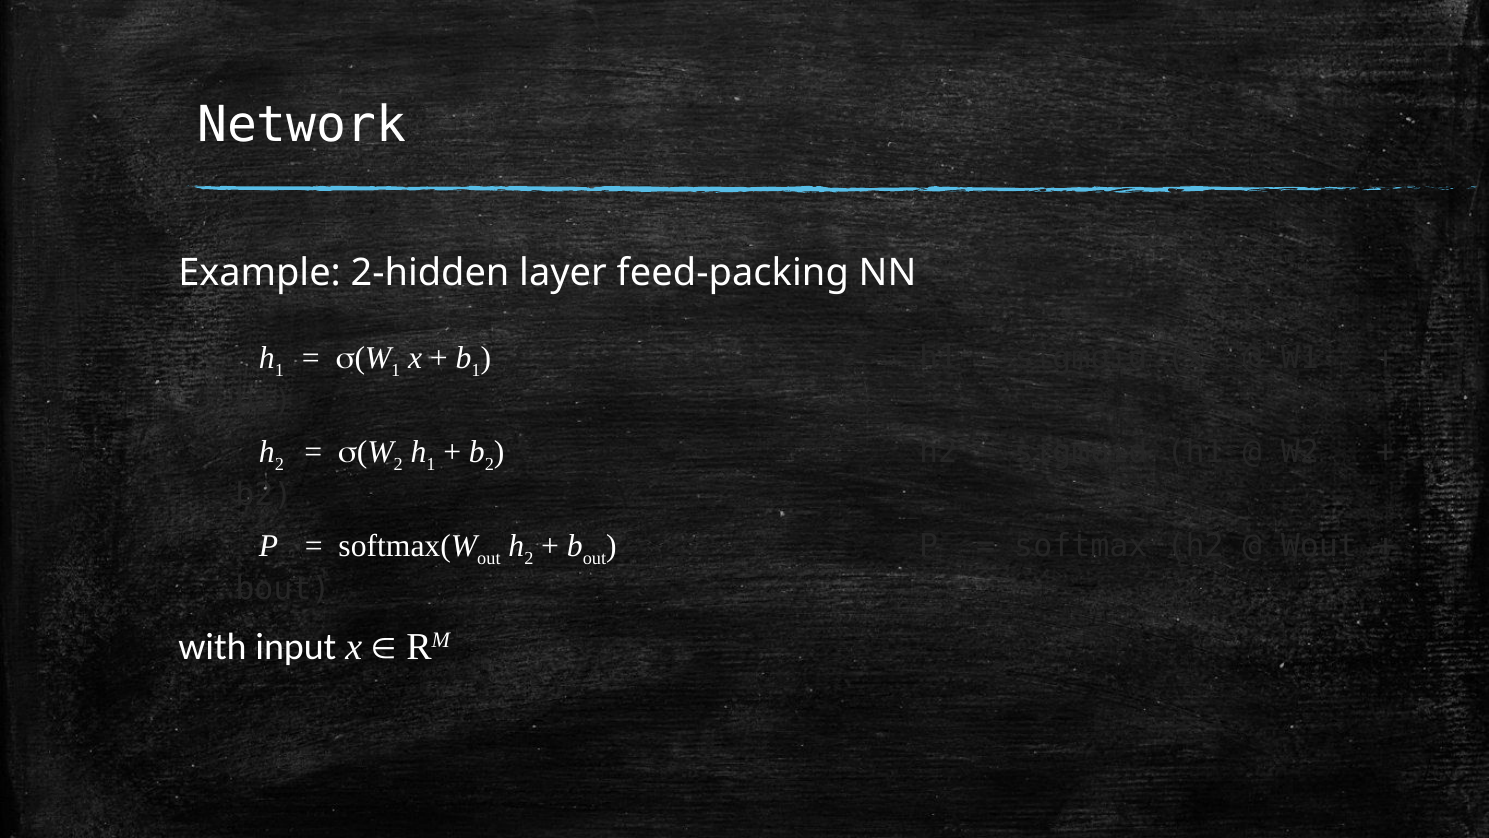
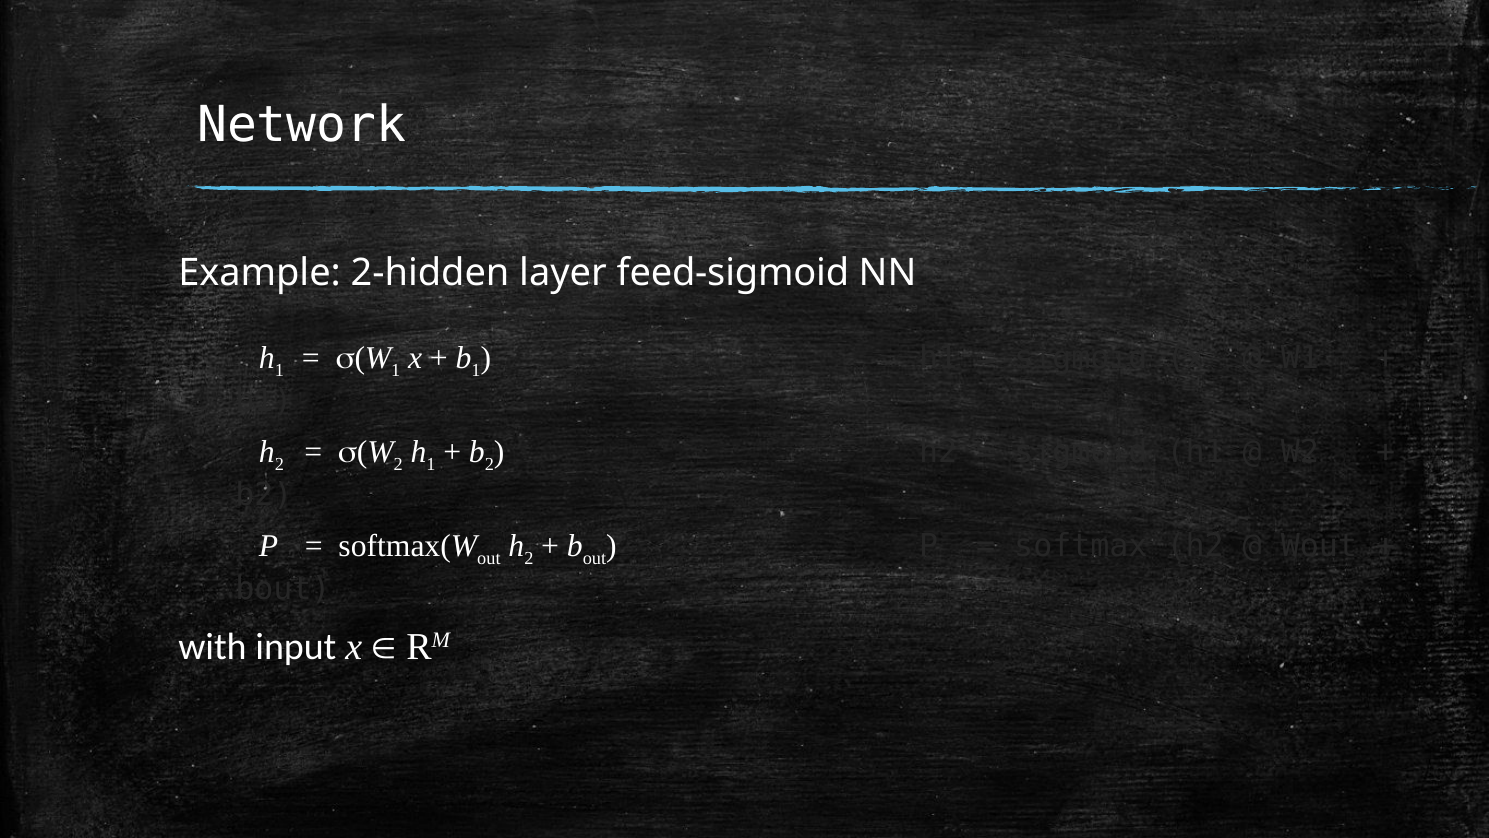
feed-packing: feed-packing -> feed-sigmoid
